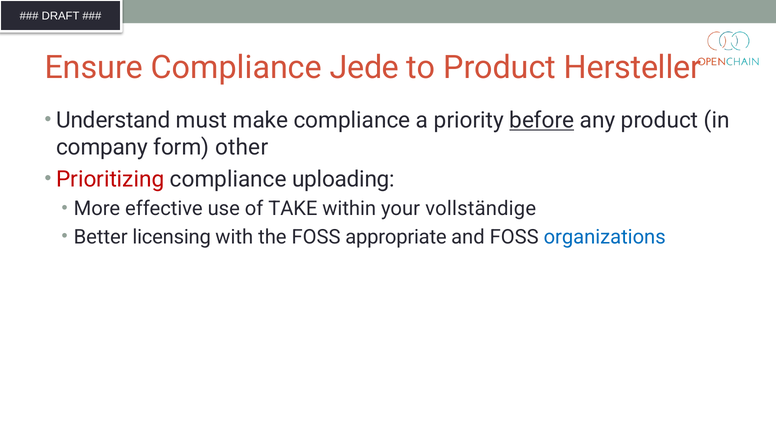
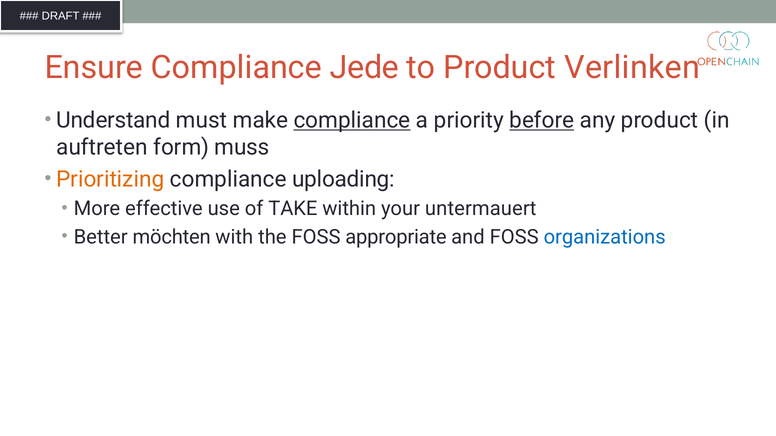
Hersteller: Hersteller -> Verlinken
compliance at (352, 120) underline: none -> present
company: company -> auftreten
other: other -> muss
Prioritizing colour: red -> orange
vollständige: vollständige -> untermauert
licensing: licensing -> möchten
